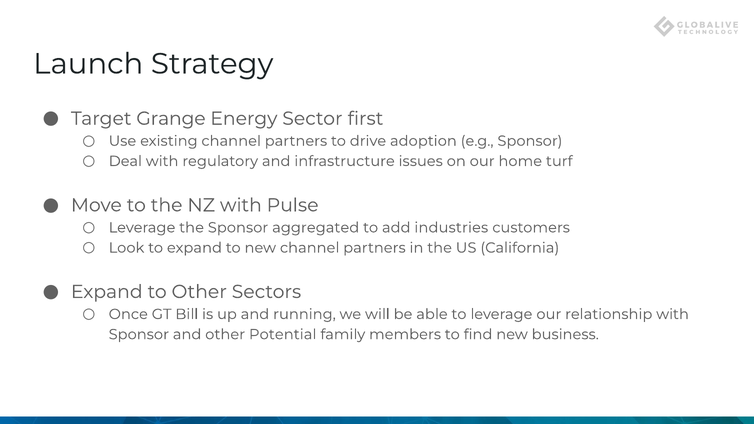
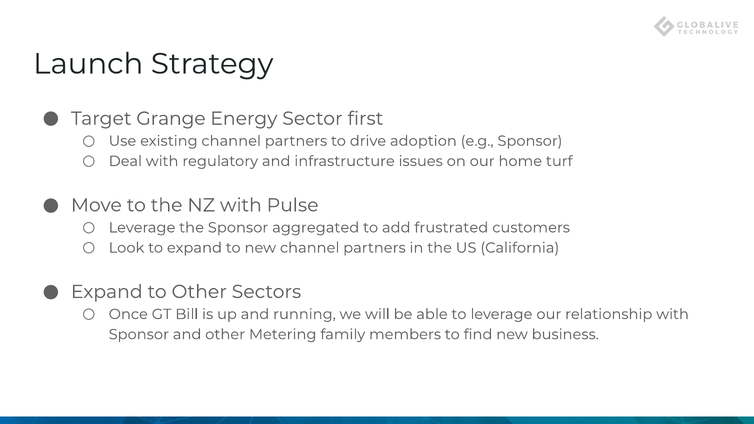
industries: industries -> frustrated
Potential: Potential -> Metering
